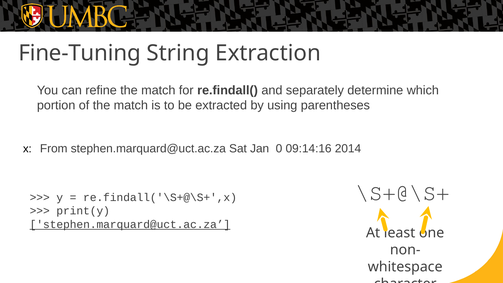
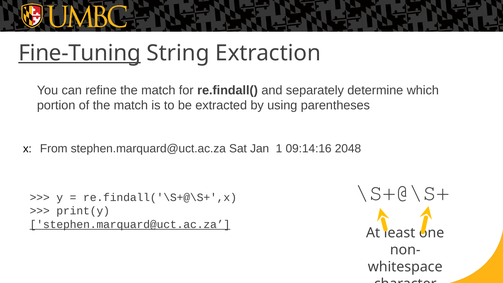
Fine-Tuning underline: none -> present
0: 0 -> 1
2014: 2014 -> 2048
